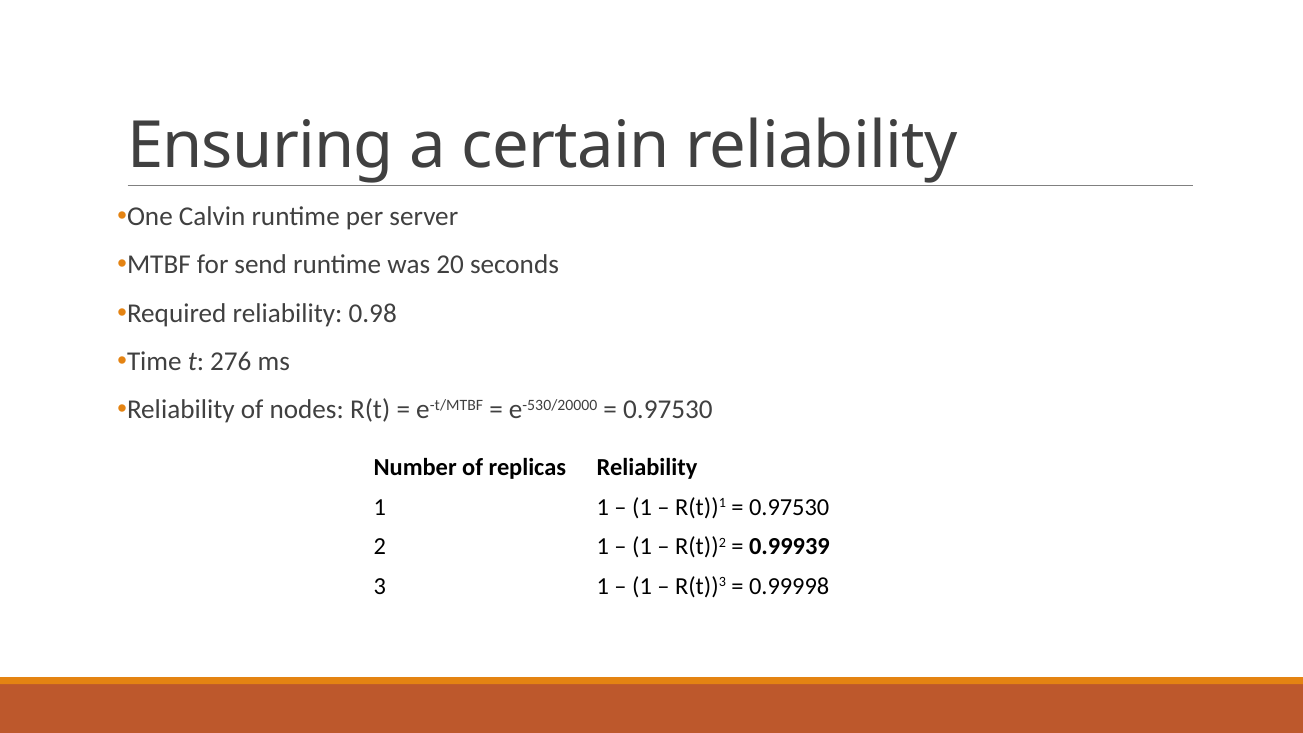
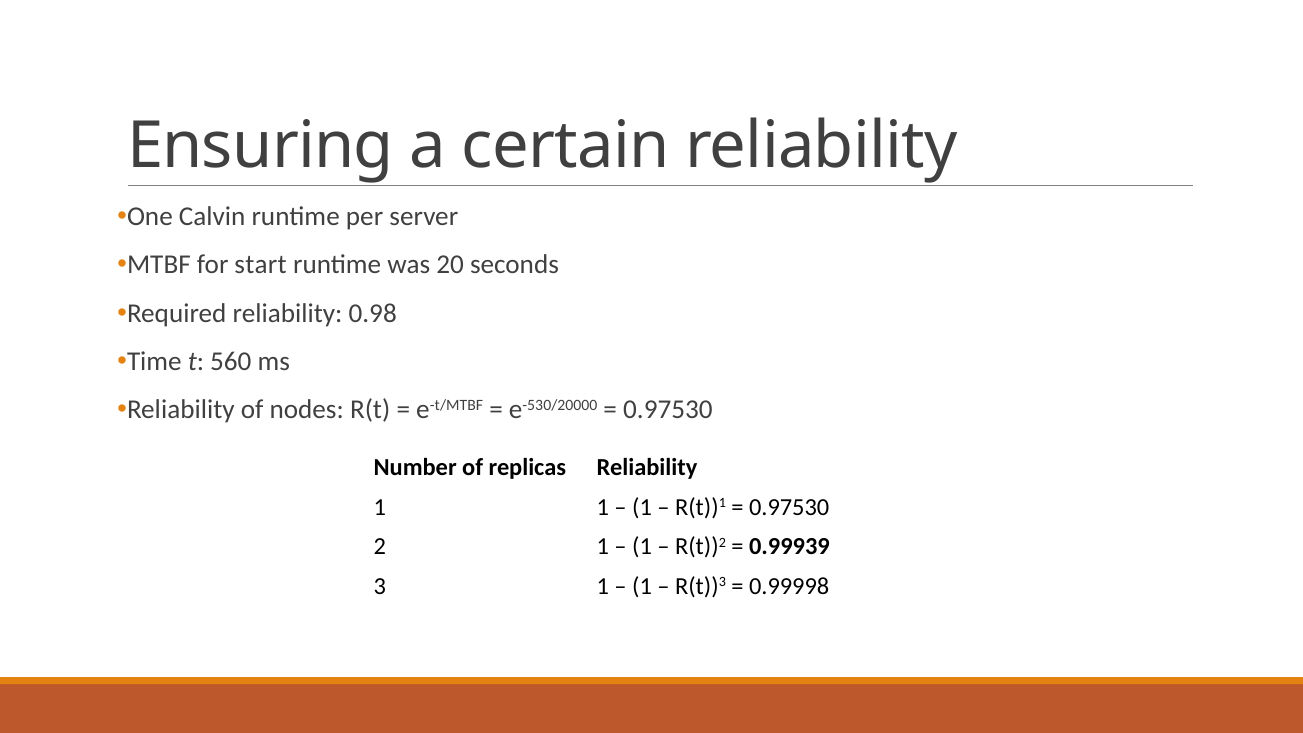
send: send -> start
276: 276 -> 560
